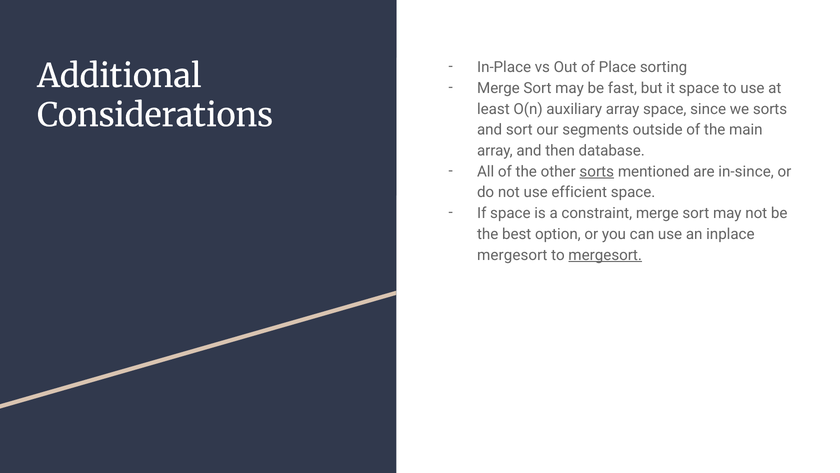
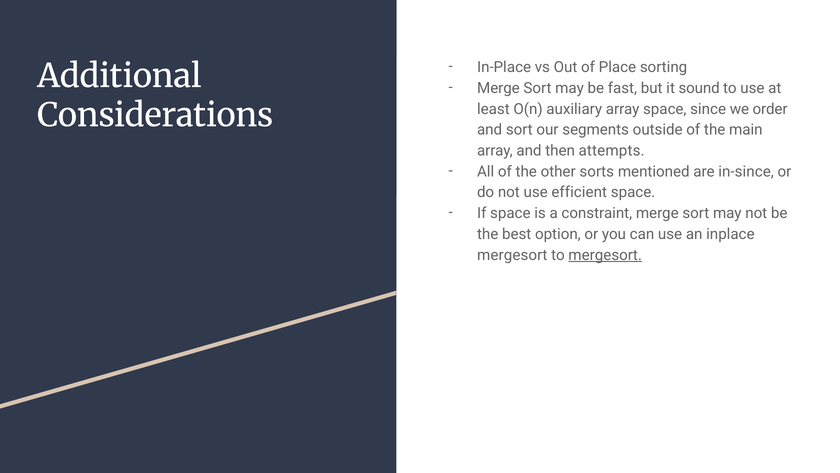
it space: space -> sound
we sorts: sorts -> order
database: database -> attempts
sorts at (597, 171) underline: present -> none
